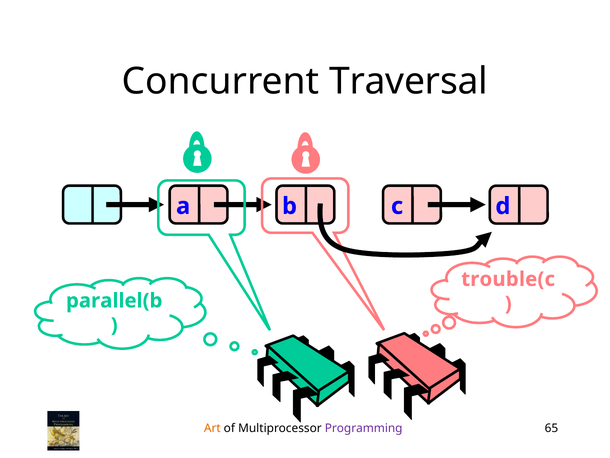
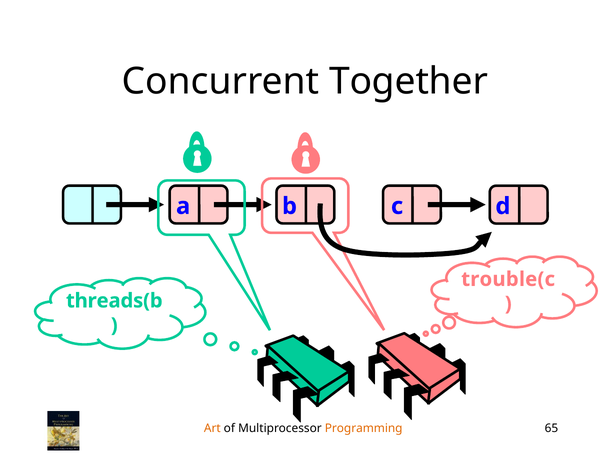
Traversal: Traversal -> Together
parallel(b: parallel(b -> threads(b
Programming colour: purple -> orange
